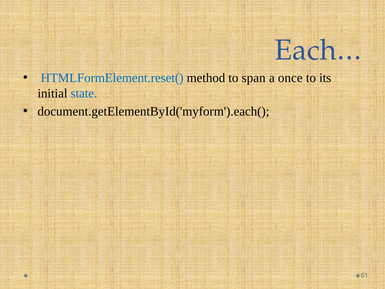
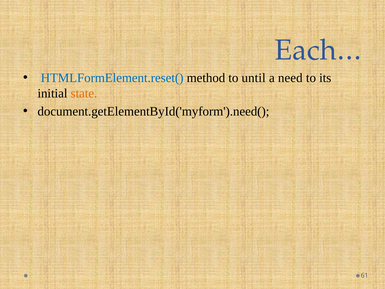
span: span -> until
once: once -> need
state colour: blue -> orange
document.getElementById('myform').each(: document.getElementById('myform').each( -> document.getElementById('myform').need(
